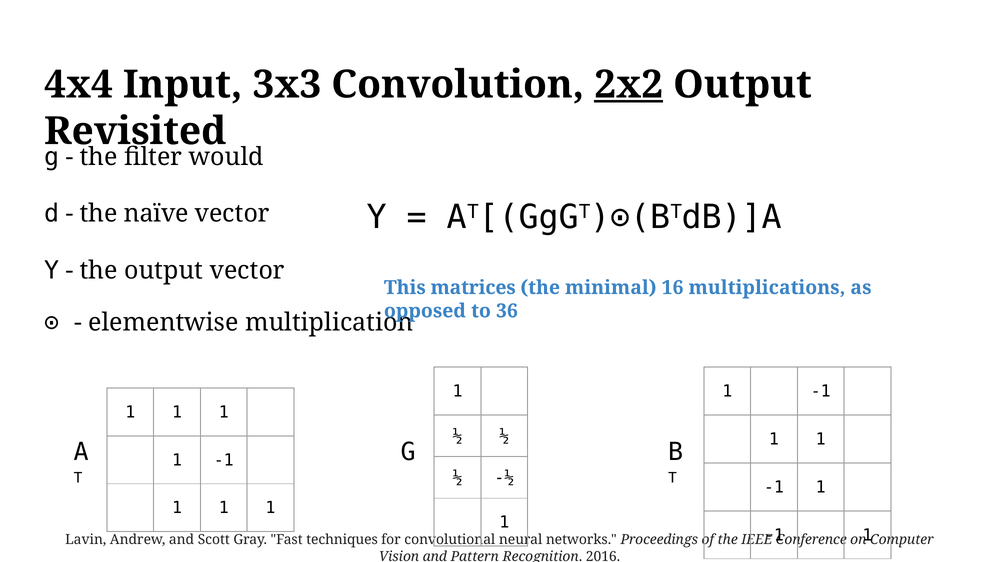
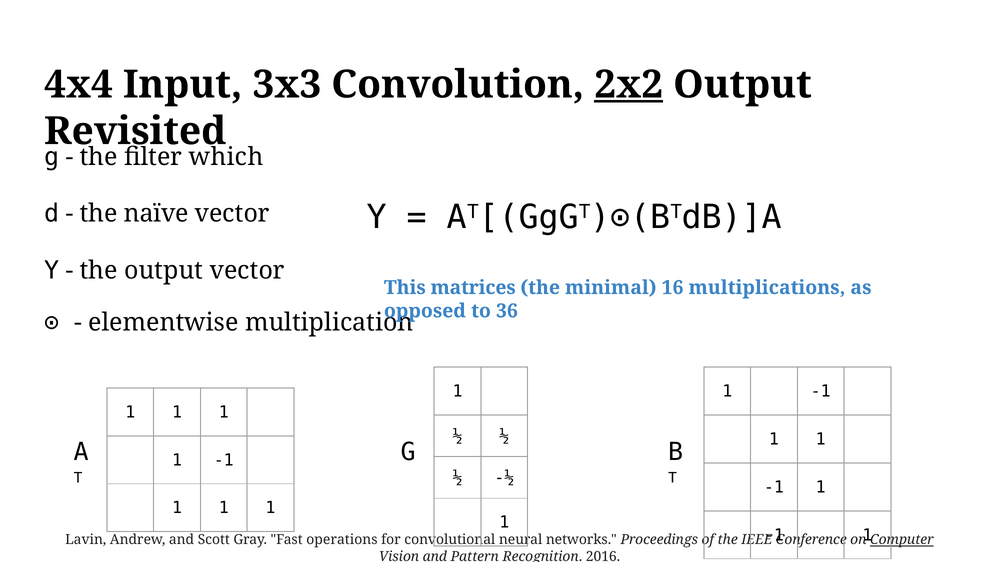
would: would -> which
techniques: techniques -> operations
Computer underline: none -> present
